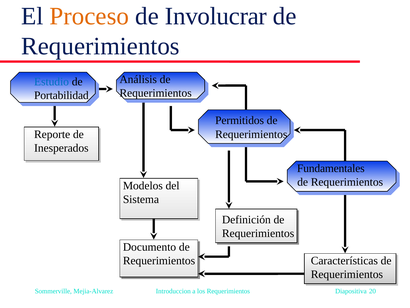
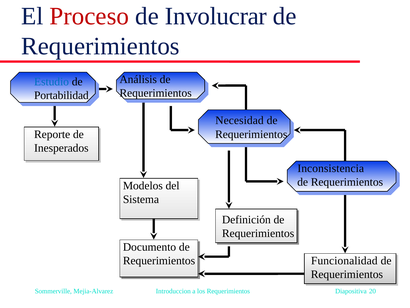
Proceso colour: orange -> red
Permitidos: Permitidos -> Necesidad
Fundamentales: Fundamentales -> Inconsistencia
Características: Características -> Funcionalidad
